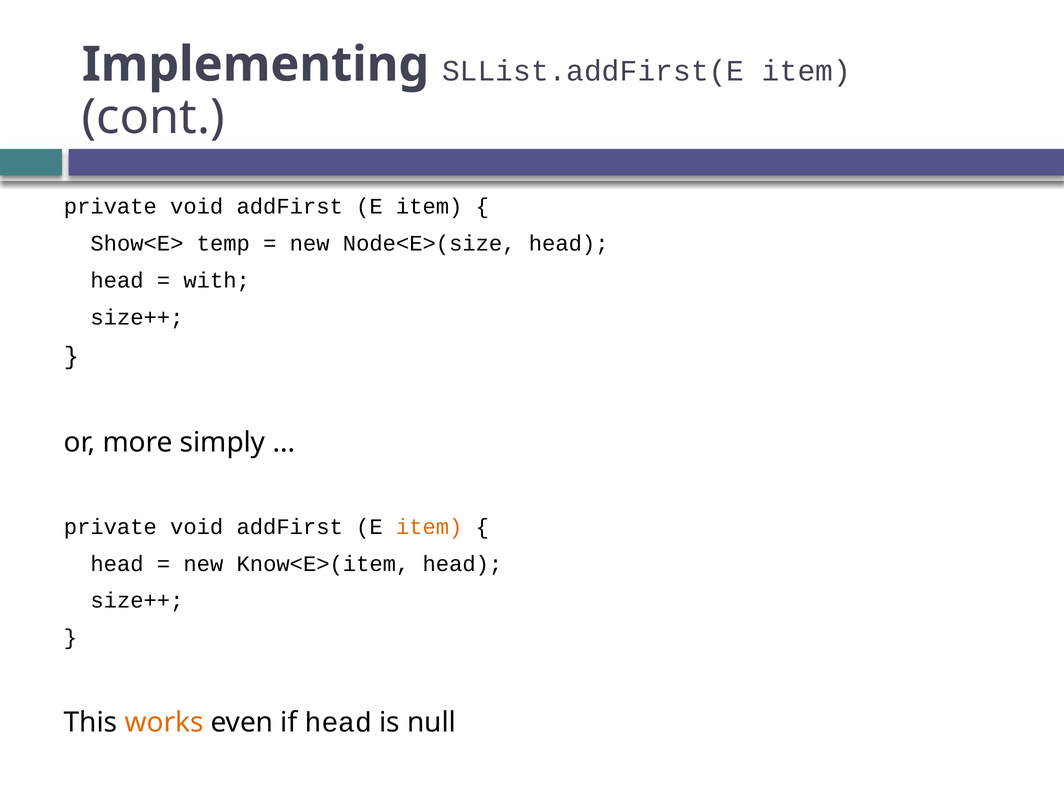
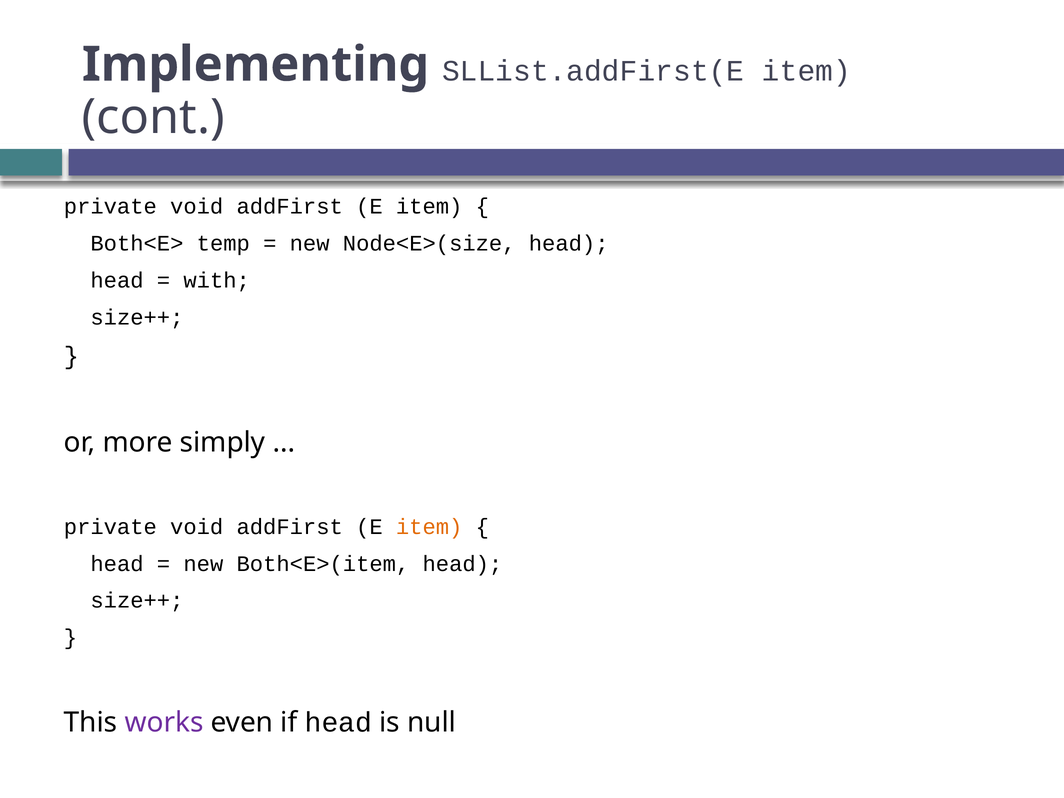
Show<E>: Show<E> -> Both<E>
Know<E>(item: Know<E>(item -> Both<E>(item
works colour: orange -> purple
